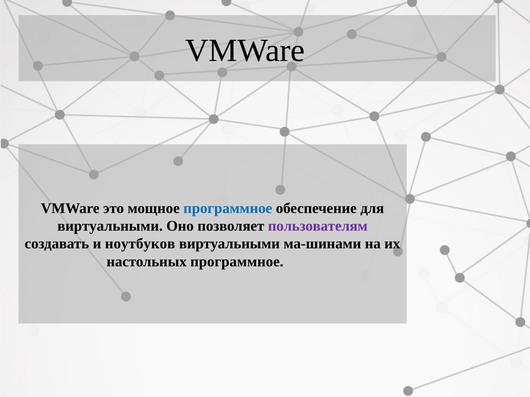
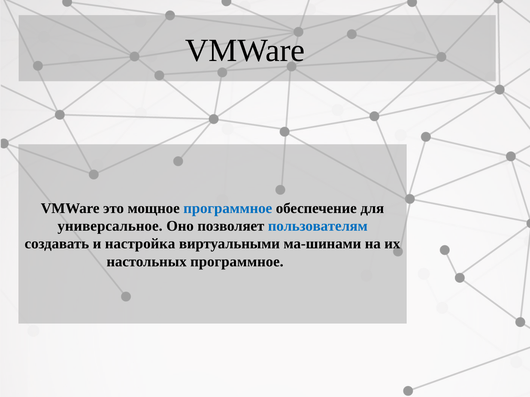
виртуальными at (110, 226): виртуальными -> универсальное
пользователям colour: purple -> blue
ноутбуков: ноутбуков -> настройка
